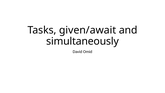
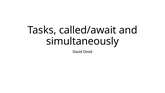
given/await: given/await -> called/await
